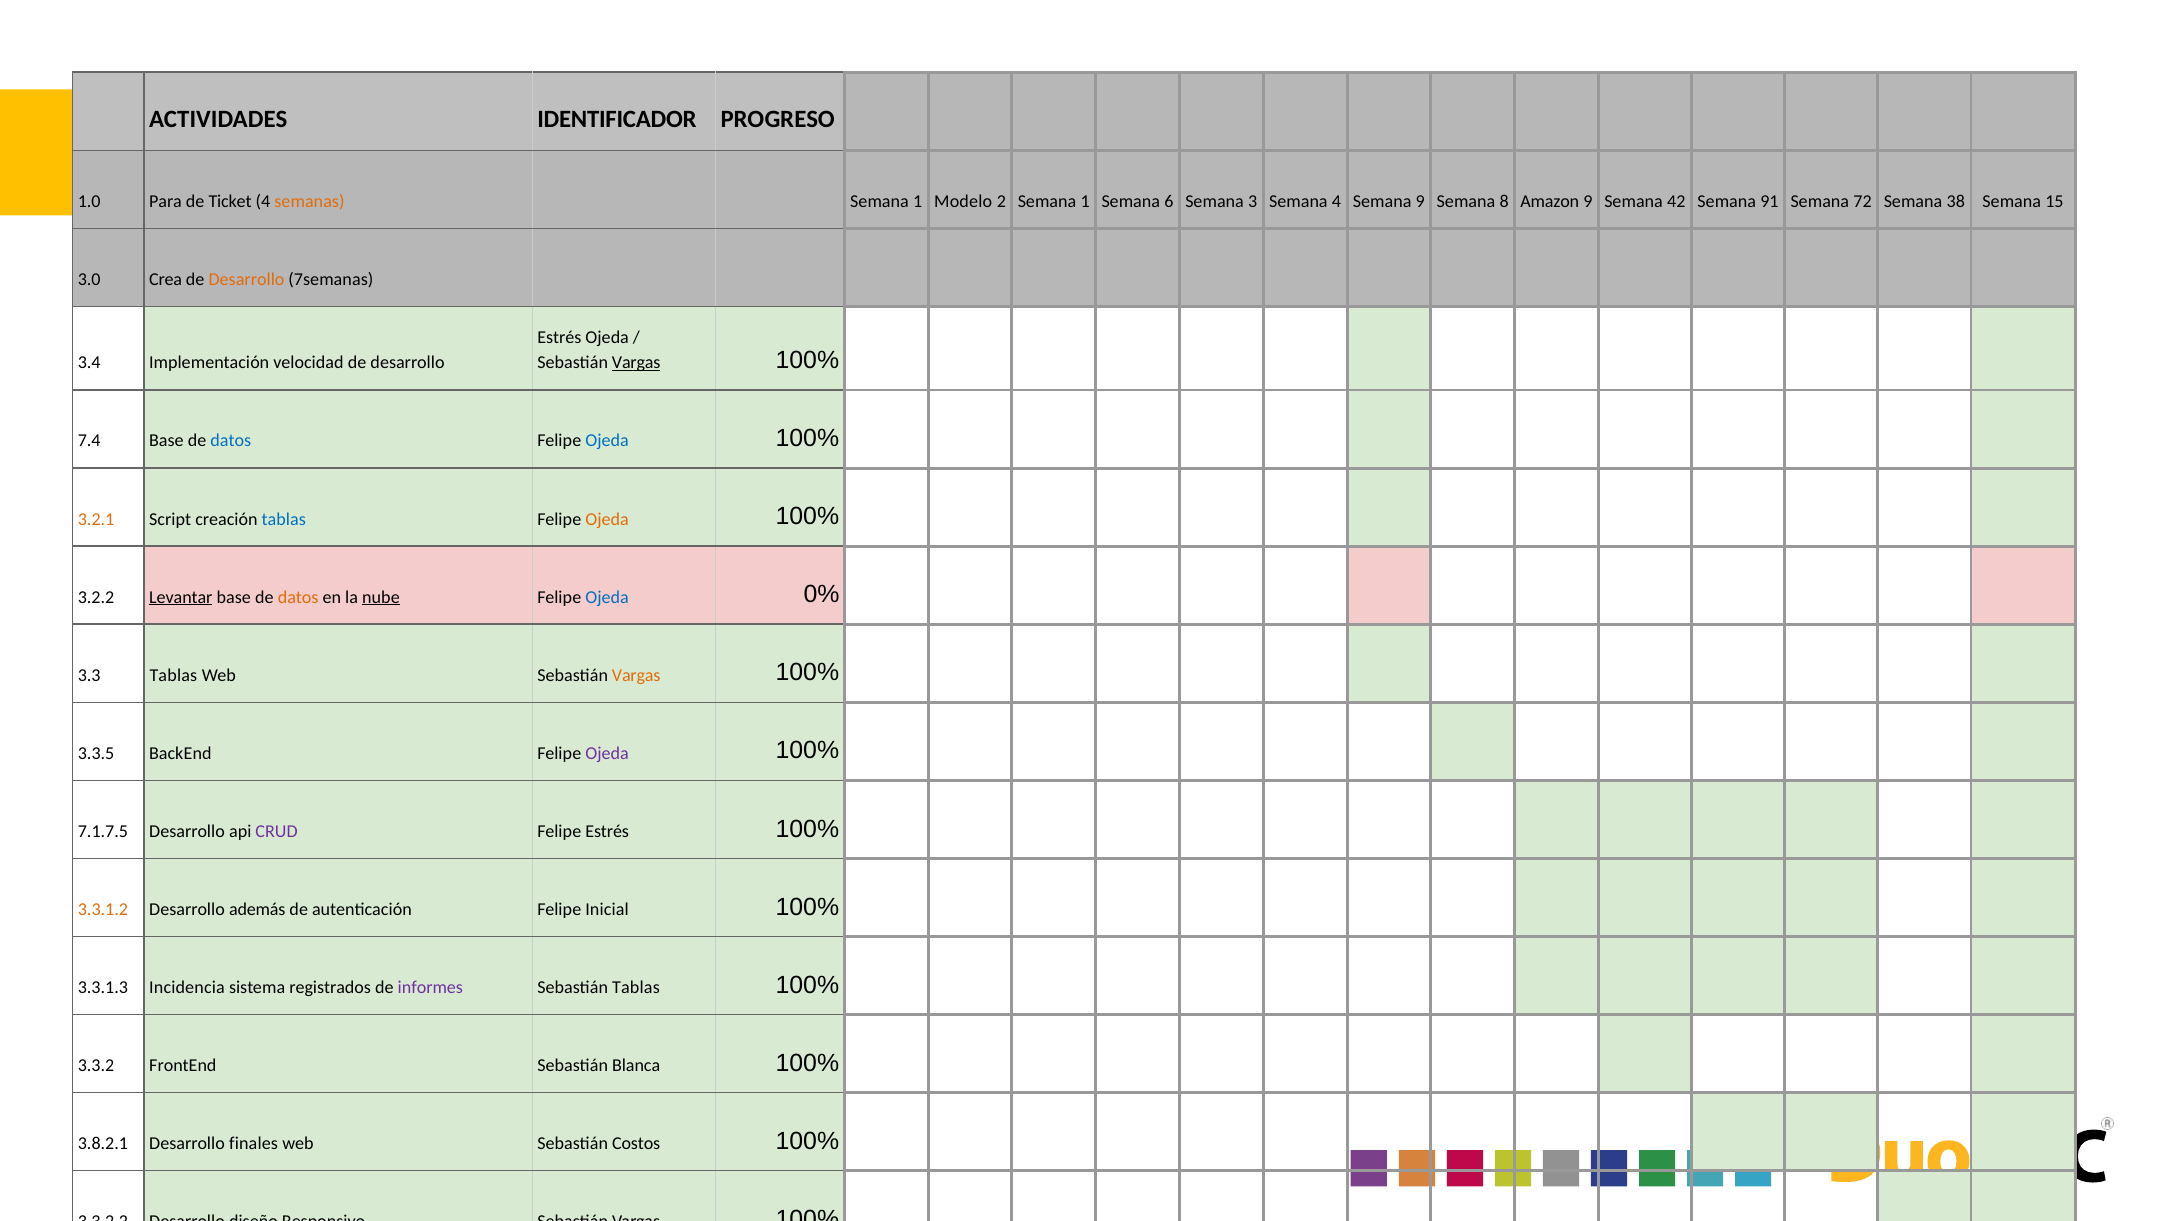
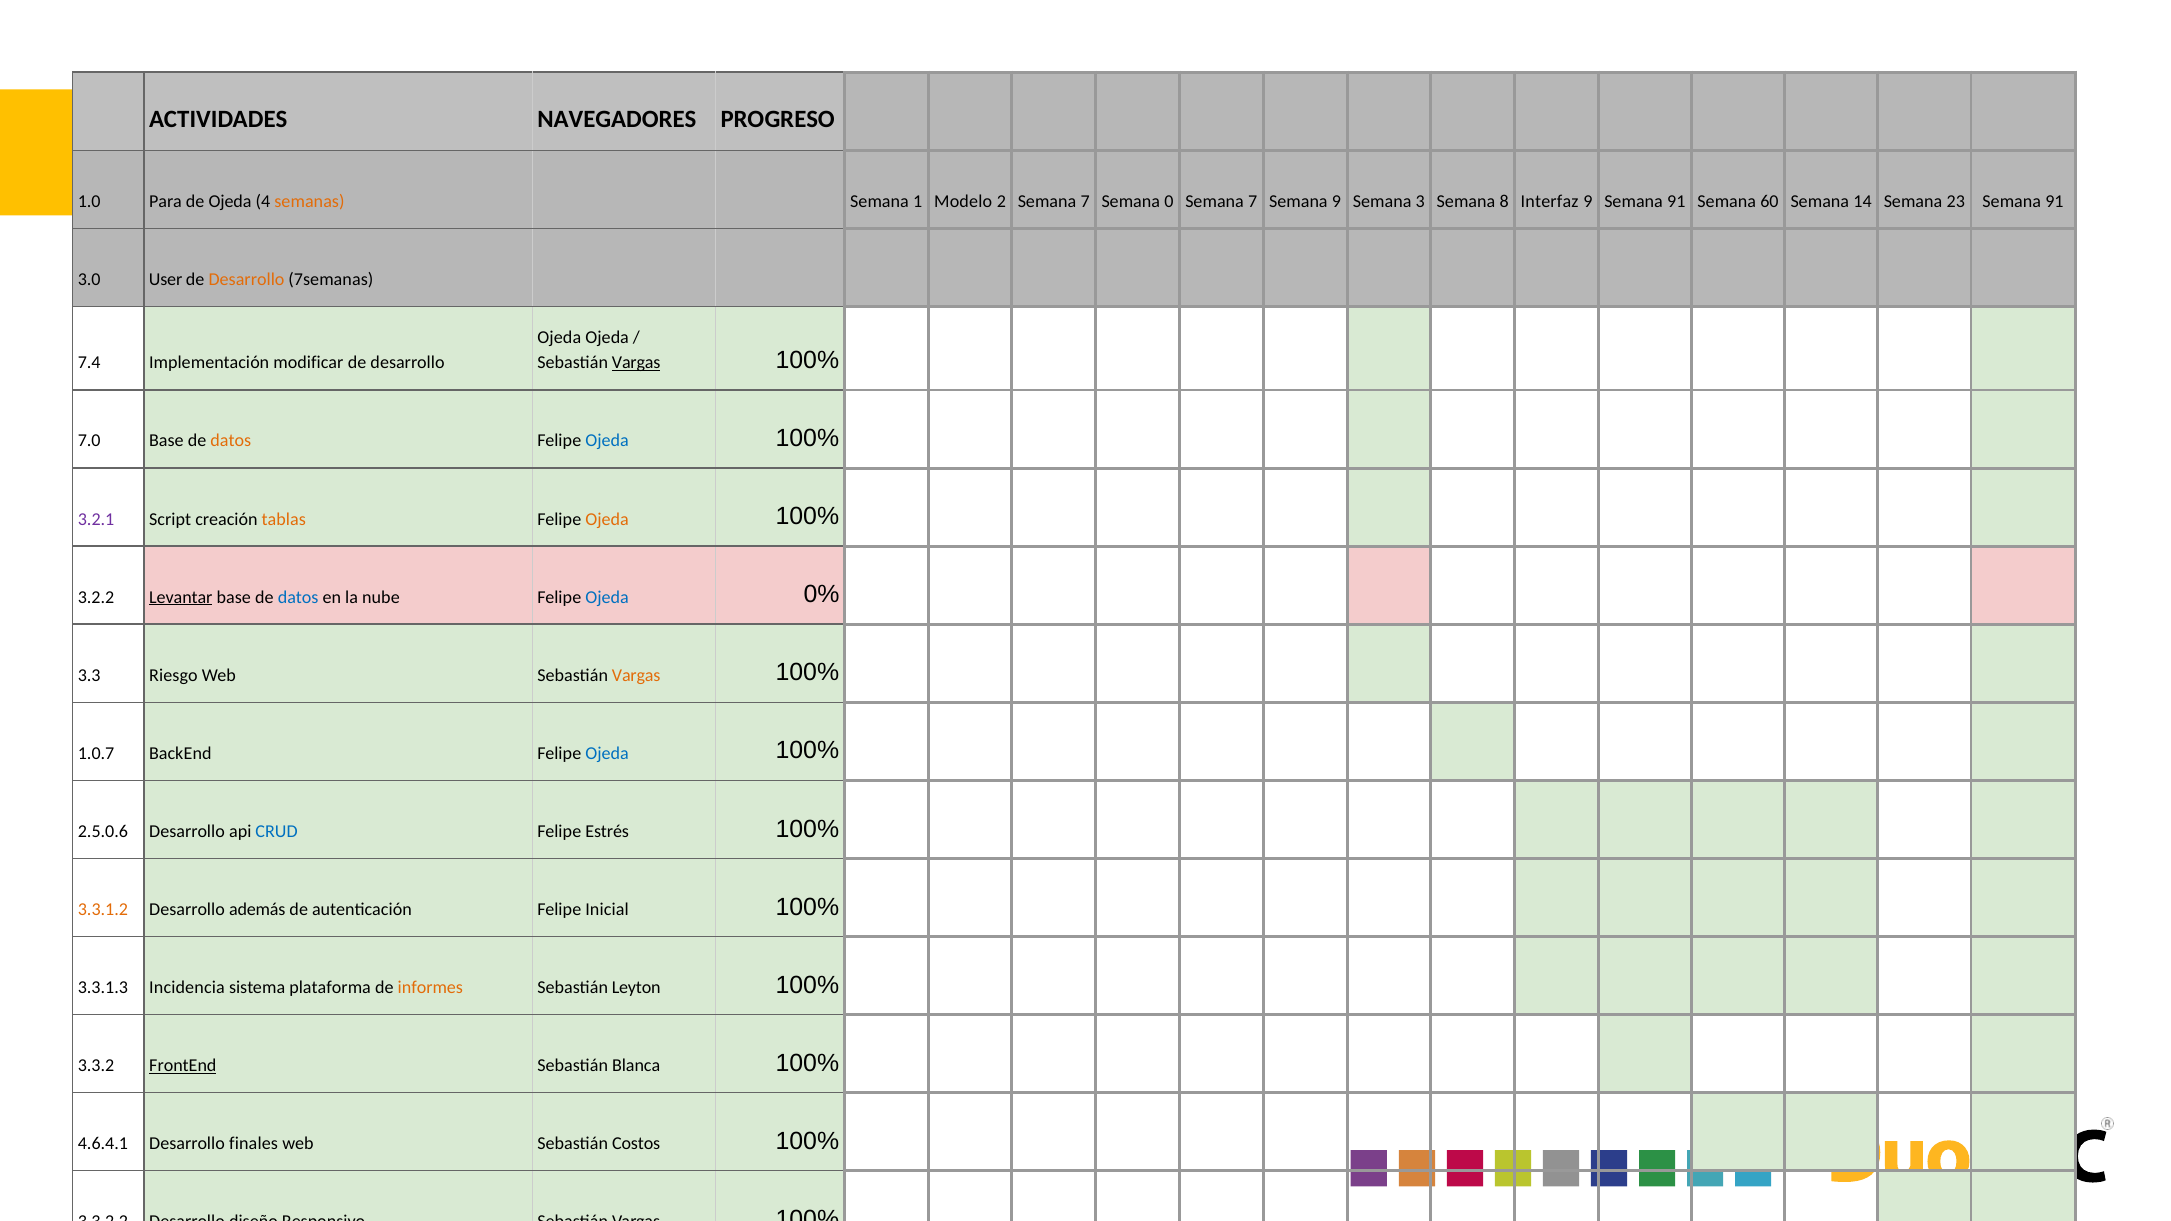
IDENTIFICADOR: IDENTIFICADOR -> NAVEGADORES
de Ticket: Ticket -> Ojeda
2 Semana 1: 1 -> 7
6: 6 -> 0
3 at (1253, 201): 3 -> 7
Semana 4: 4 -> 9
Semana 9: 9 -> 3
Amazon: Amazon -> Interfaz
9 Semana 42: 42 -> 91
91: 91 -> 60
72: 72 -> 14
38: 38 -> 23
15 at (2054, 201): 15 -> 91
Crea: Crea -> User
Estrés at (559, 337): Estrés -> Ojeda
3.4: 3.4 -> 7.4
velocidad: velocidad -> modificar
7.4: 7.4 -> 7.0
datos at (231, 441) colour: blue -> orange
3.2.1 colour: orange -> purple
tablas at (284, 519) colour: blue -> orange
datos at (298, 597) colour: orange -> blue
nube underline: present -> none
3.3 Tablas: Tablas -> Riesgo
3.3.5: 3.3.5 -> 1.0.7
Ojeda at (607, 753) colour: purple -> blue
7.1.7.5: 7.1.7.5 -> 2.5.0.6
CRUD colour: purple -> blue
registrados: registrados -> plataforma
informes colour: purple -> orange
Sebastián Tablas: Tablas -> Leyton
FrontEnd underline: none -> present
3.8.2.1: 3.8.2.1 -> 4.6.4.1
